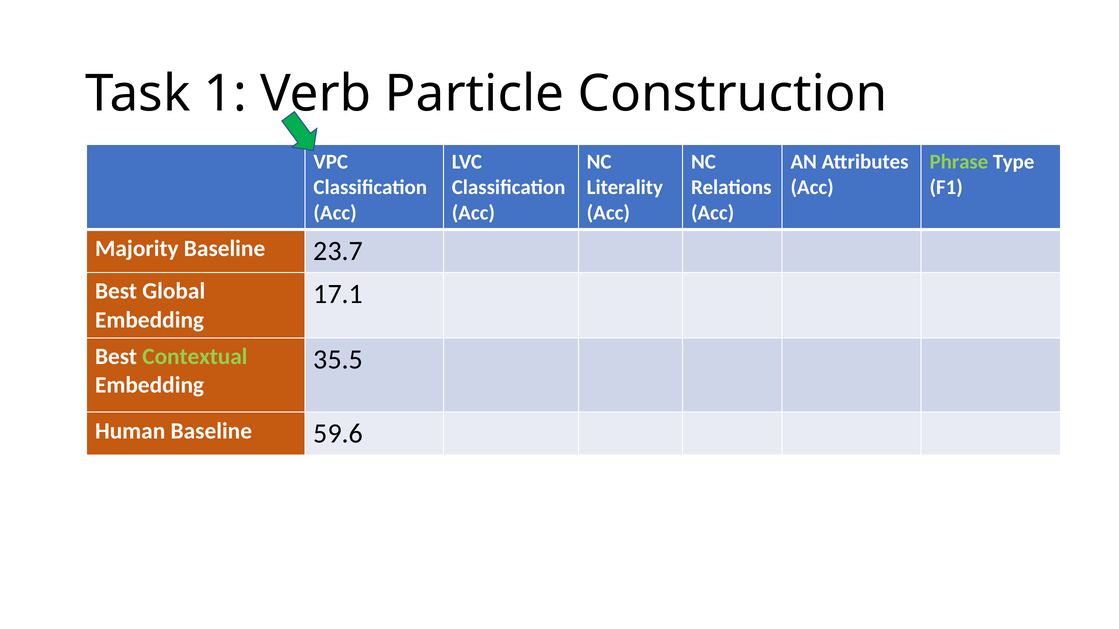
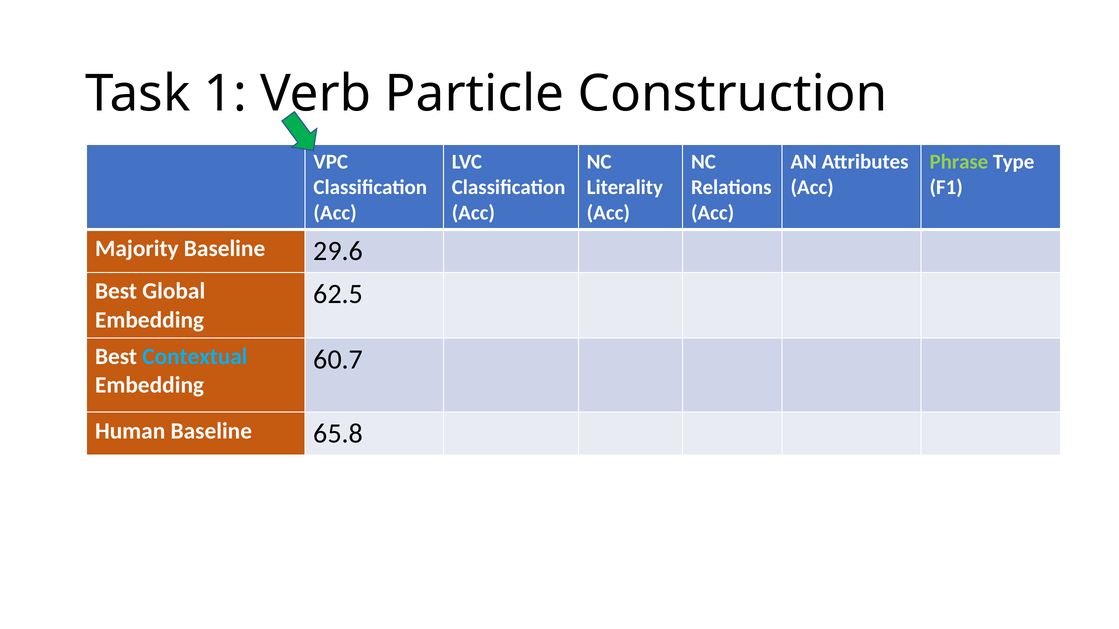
23.7: 23.7 -> 29.6
17.1: 17.1 -> 62.5
Contextual colour: light green -> light blue
35.5: 35.5 -> 60.7
59.6: 59.6 -> 65.8
